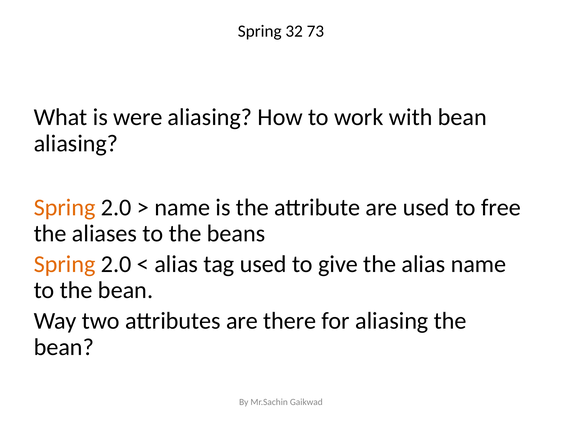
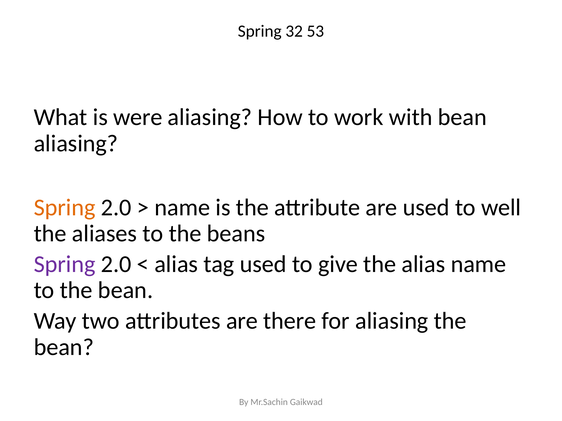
73: 73 -> 53
free: free -> well
Spring at (65, 265) colour: orange -> purple
